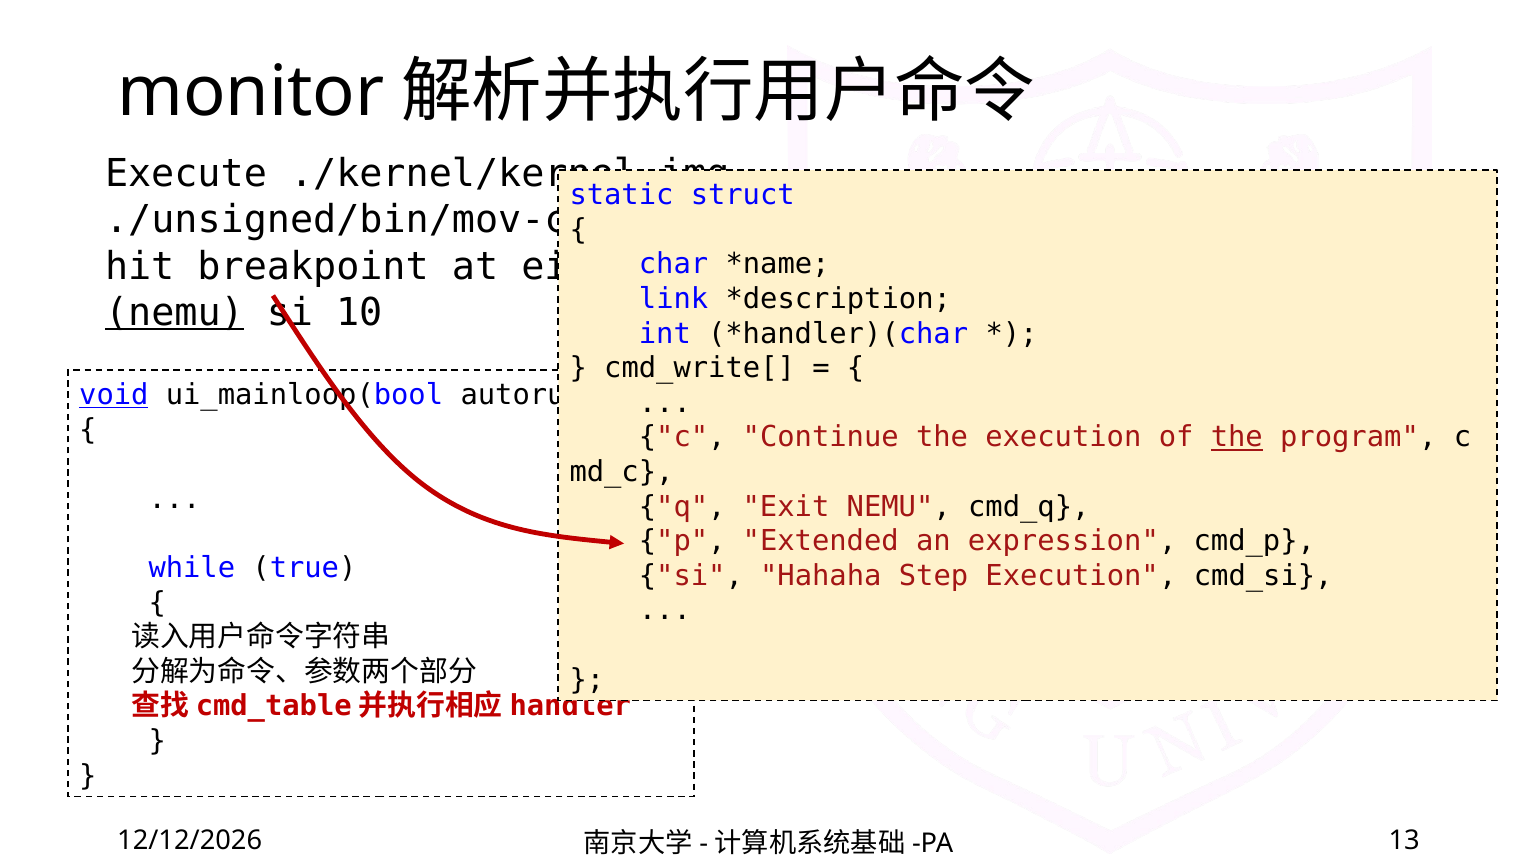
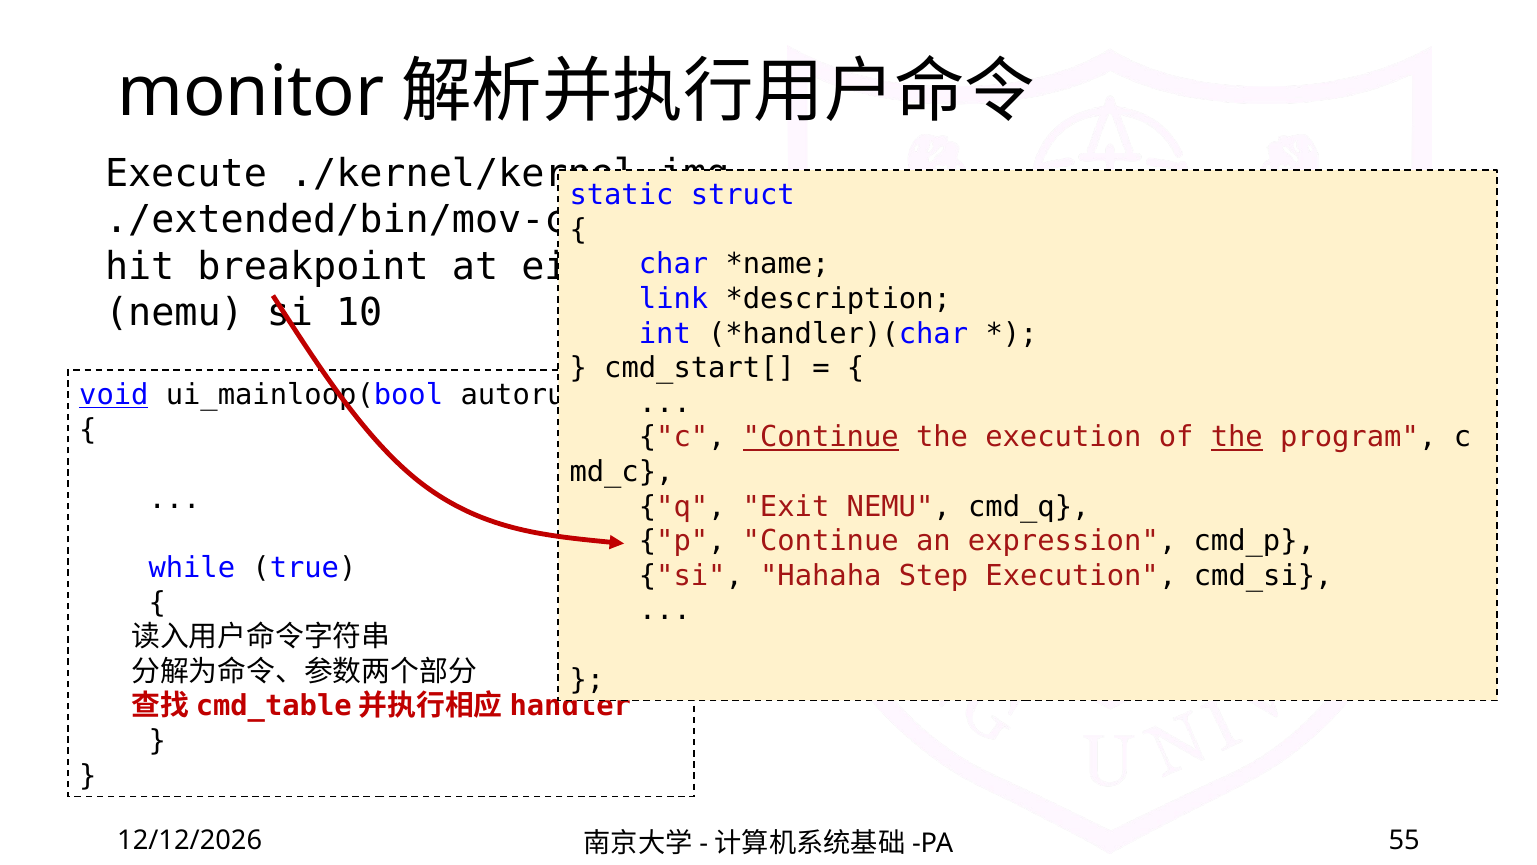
./unsigned/bin/mov-c: ./unsigned/bin/mov-c -> ./extended/bin/mov-c
nemu at (174, 312) underline: present -> none
cmd_write[: cmd_write[ -> cmd_start[
Continue at (821, 437) underline: none -> present
p Extended: Extended -> Continue
13: 13 -> 55
